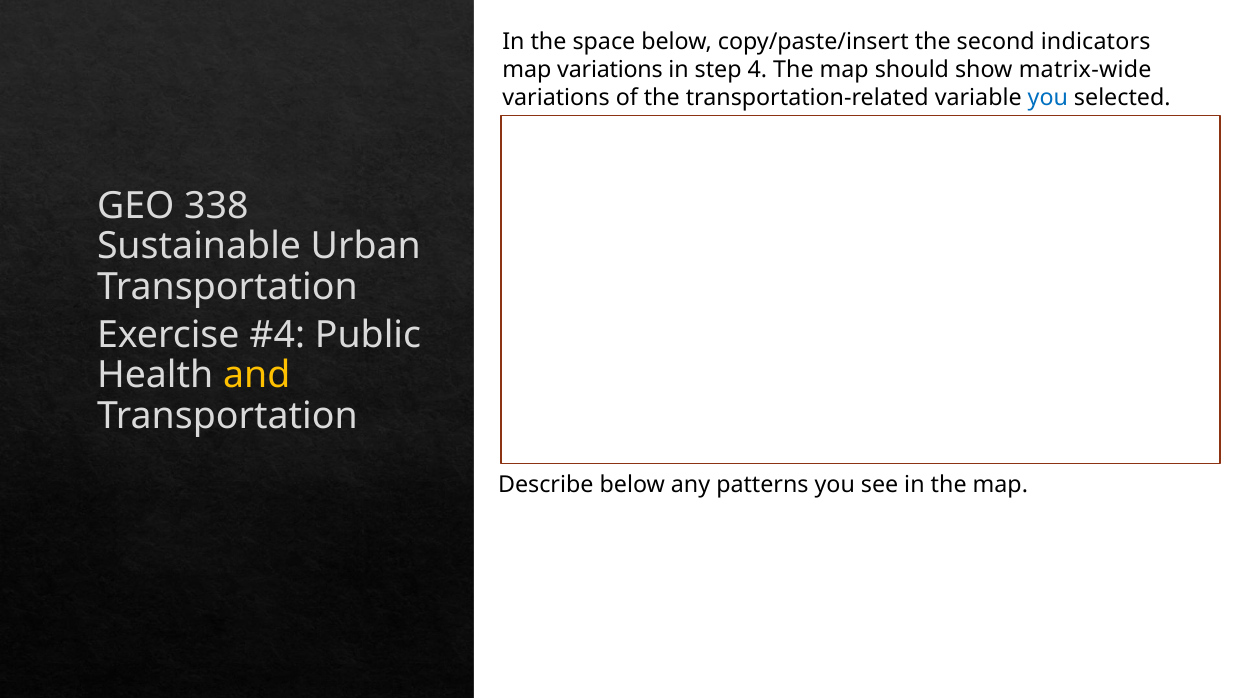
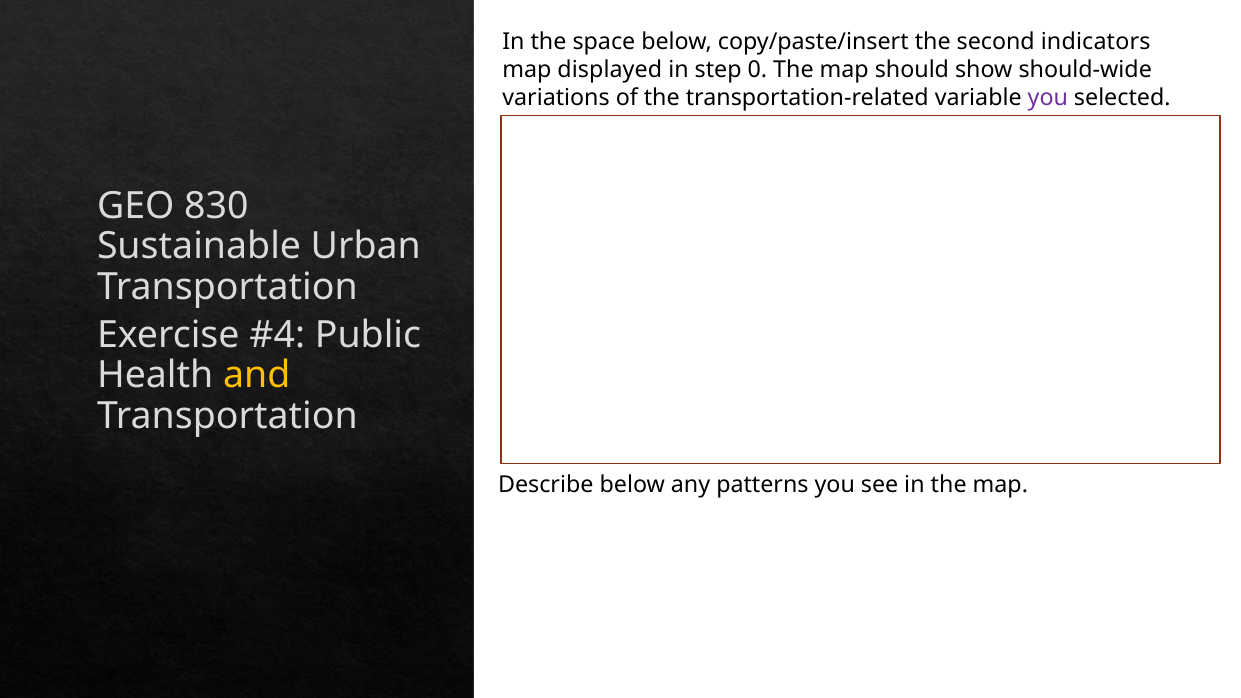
map variations: variations -> displayed
4: 4 -> 0
matrix-wide: matrix-wide -> should-wide
you at (1048, 98) colour: blue -> purple
338: 338 -> 830
